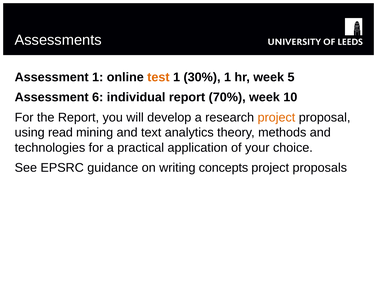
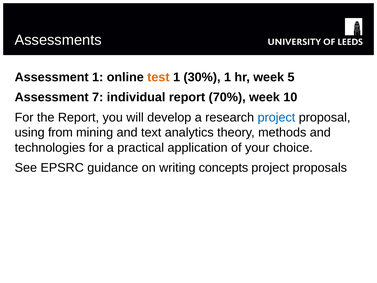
6: 6 -> 7
project at (276, 117) colour: orange -> blue
read: read -> from
